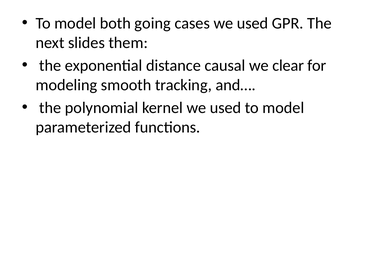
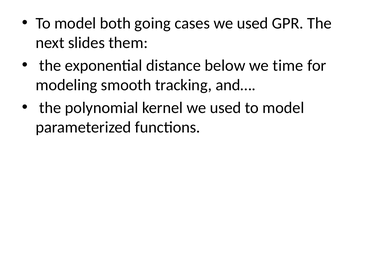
causal: causal -> below
clear: clear -> time
